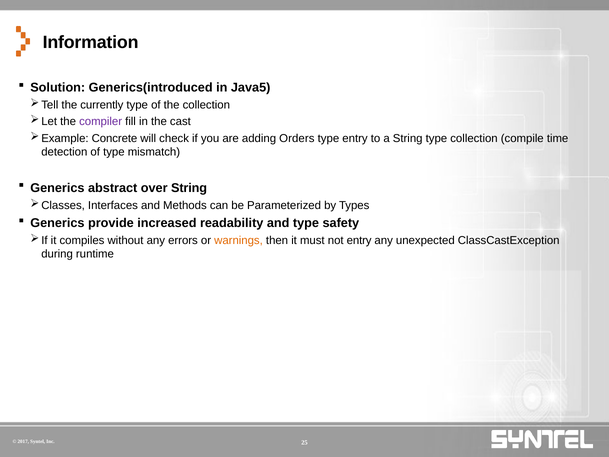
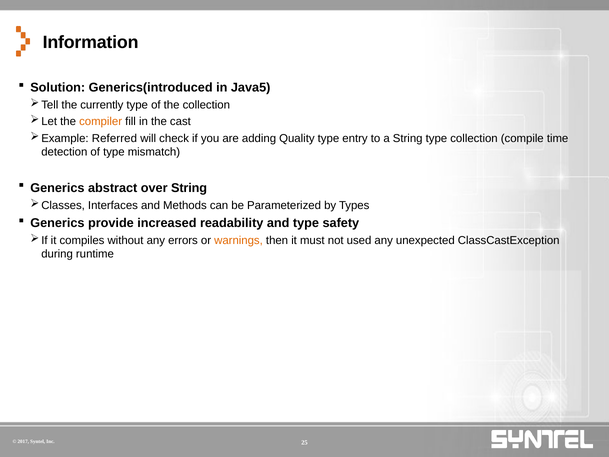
compiler colour: purple -> orange
Concrete: Concrete -> Referred
Orders: Orders -> Quality
not entry: entry -> used
